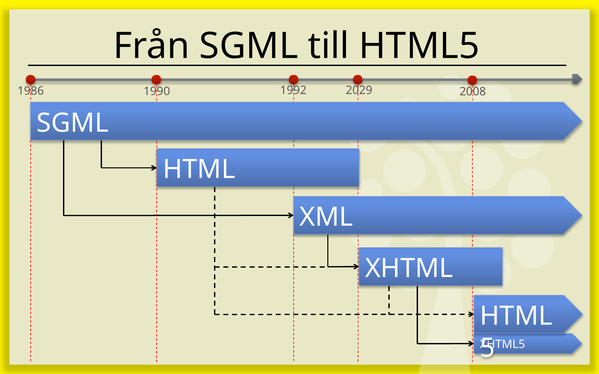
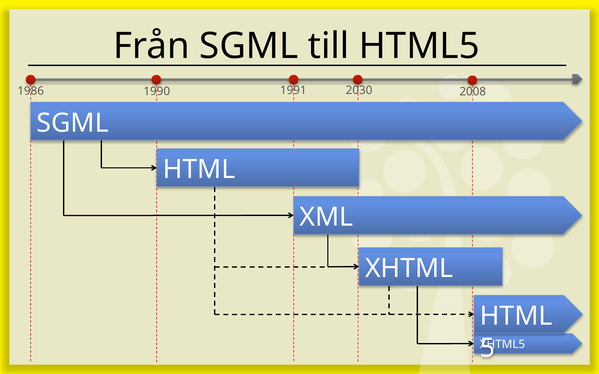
1992: 1992 -> 1991
2029: 2029 -> 2030
